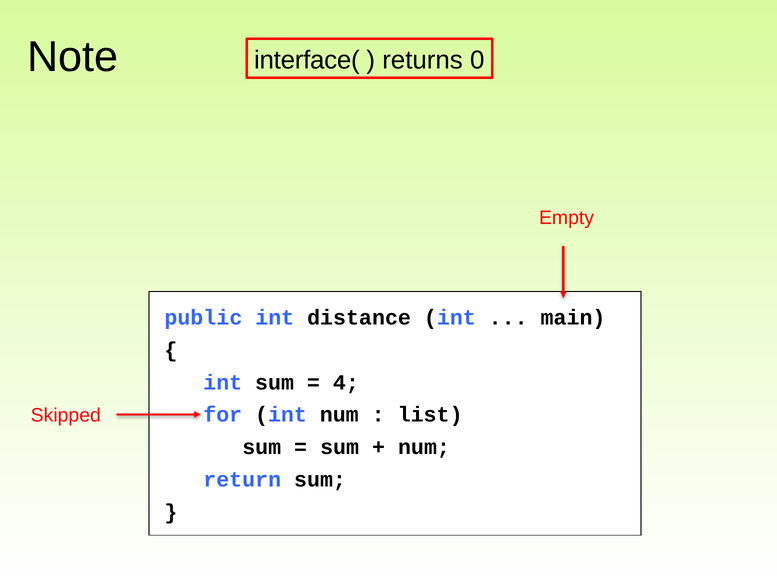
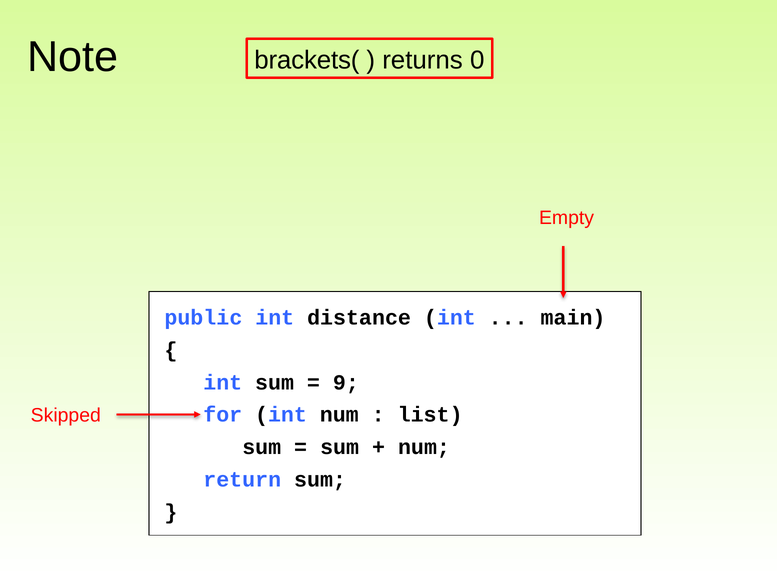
interface(: interface( -> brackets(
4: 4 -> 9
